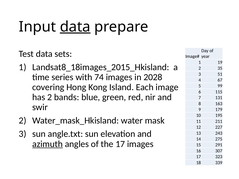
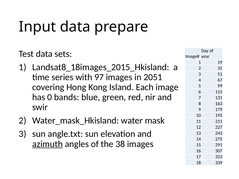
data at (75, 27) underline: present -> none
74: 74 -> 97
2028: 2028 -> 2051
has 2: 2 -> 0
the 17: 17 -> 38
